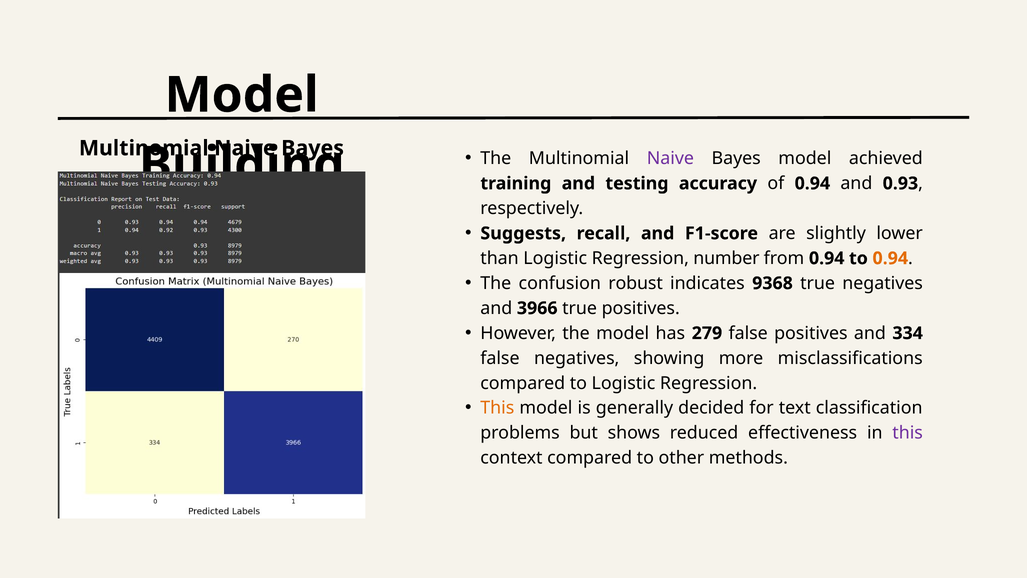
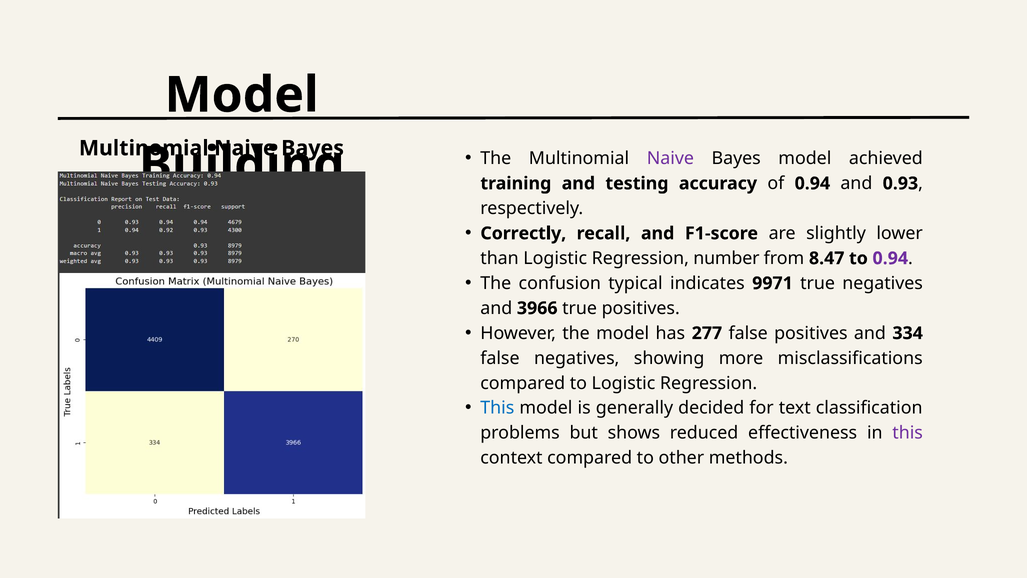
Suggests: Suggests -> Correctly
from 0.94: 0.94 -> 8.47
0.94 at (890, 258) colour: orange -> purple
robust: robust -> typical
9368: 9368 -> 9971
279: 279 -> 277
This at (497, 408) colour: orange -> blue
